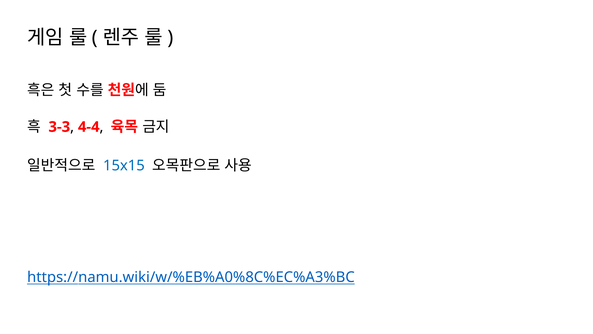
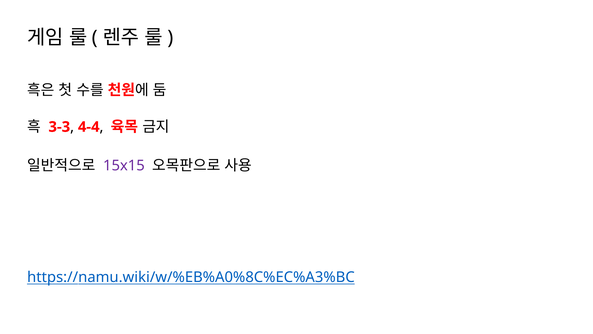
15x15 colour: blue -> purple
